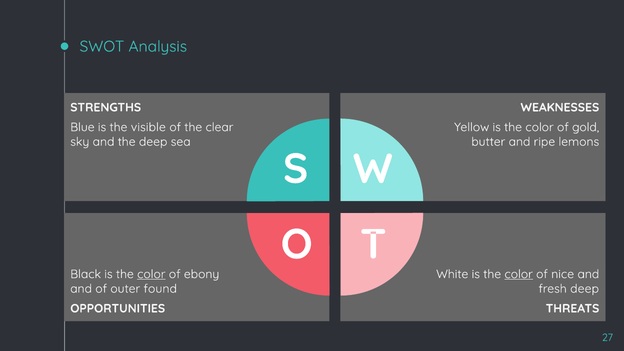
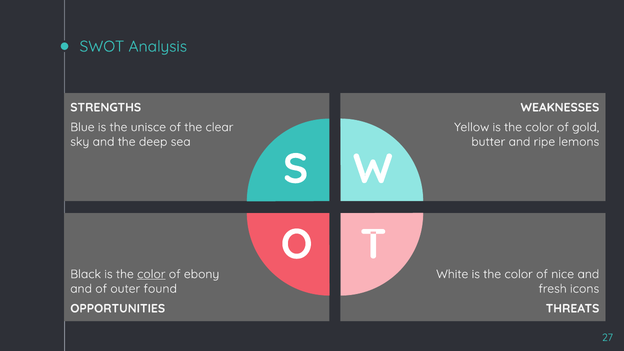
visible: visible -> unisce
color at (519, 274) underline: present -> none
fresh deep: deep -> icons
